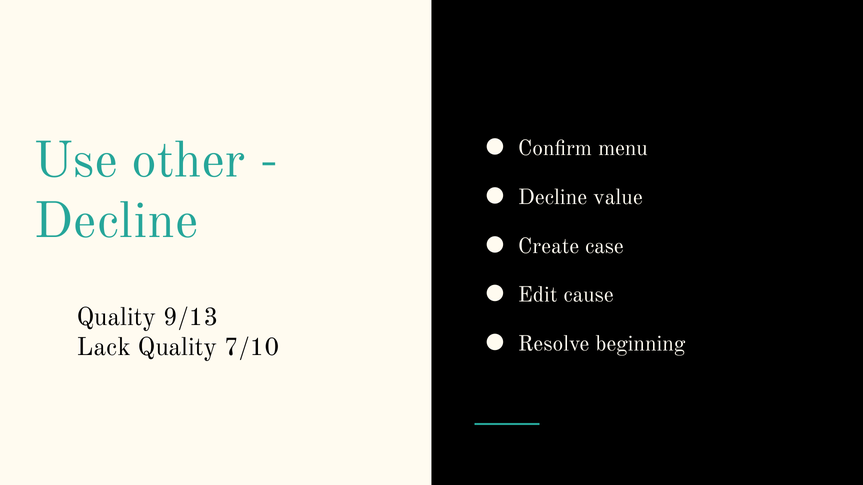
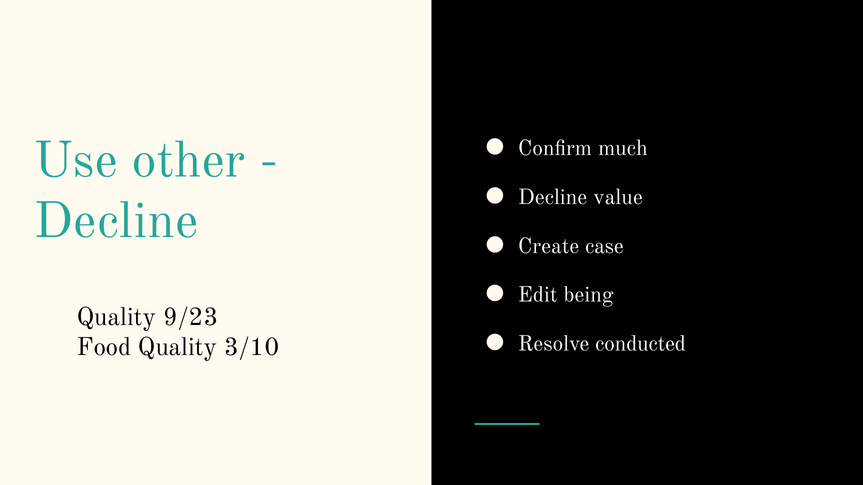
menu: menu -> much
cause: cause -> being
9/13: 9/13 -> 9/23
beginning: beginning -> conducted
Lack: Lack -> Food
7/10: 7/10 -> 3/10
